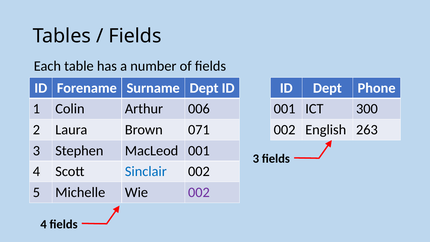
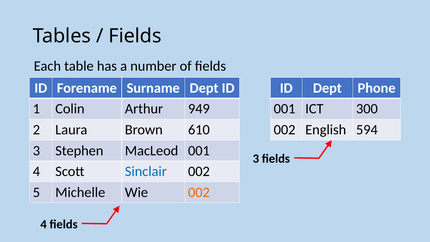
006: 006 -> 949
071: 071 -> 610
263: 263 -> 594
002 at (199, 192) colour: purple -> orange
